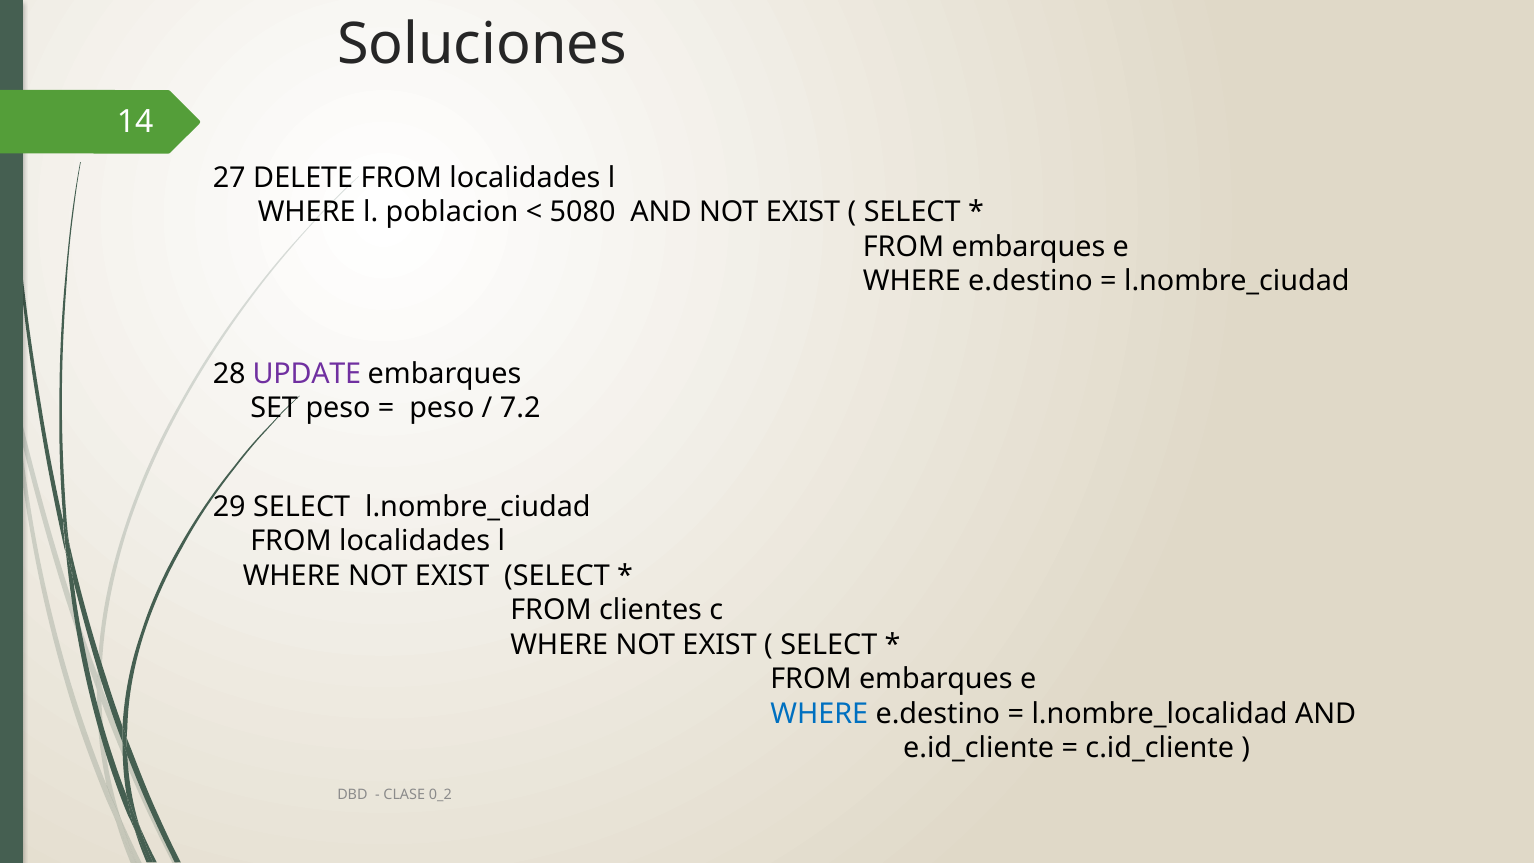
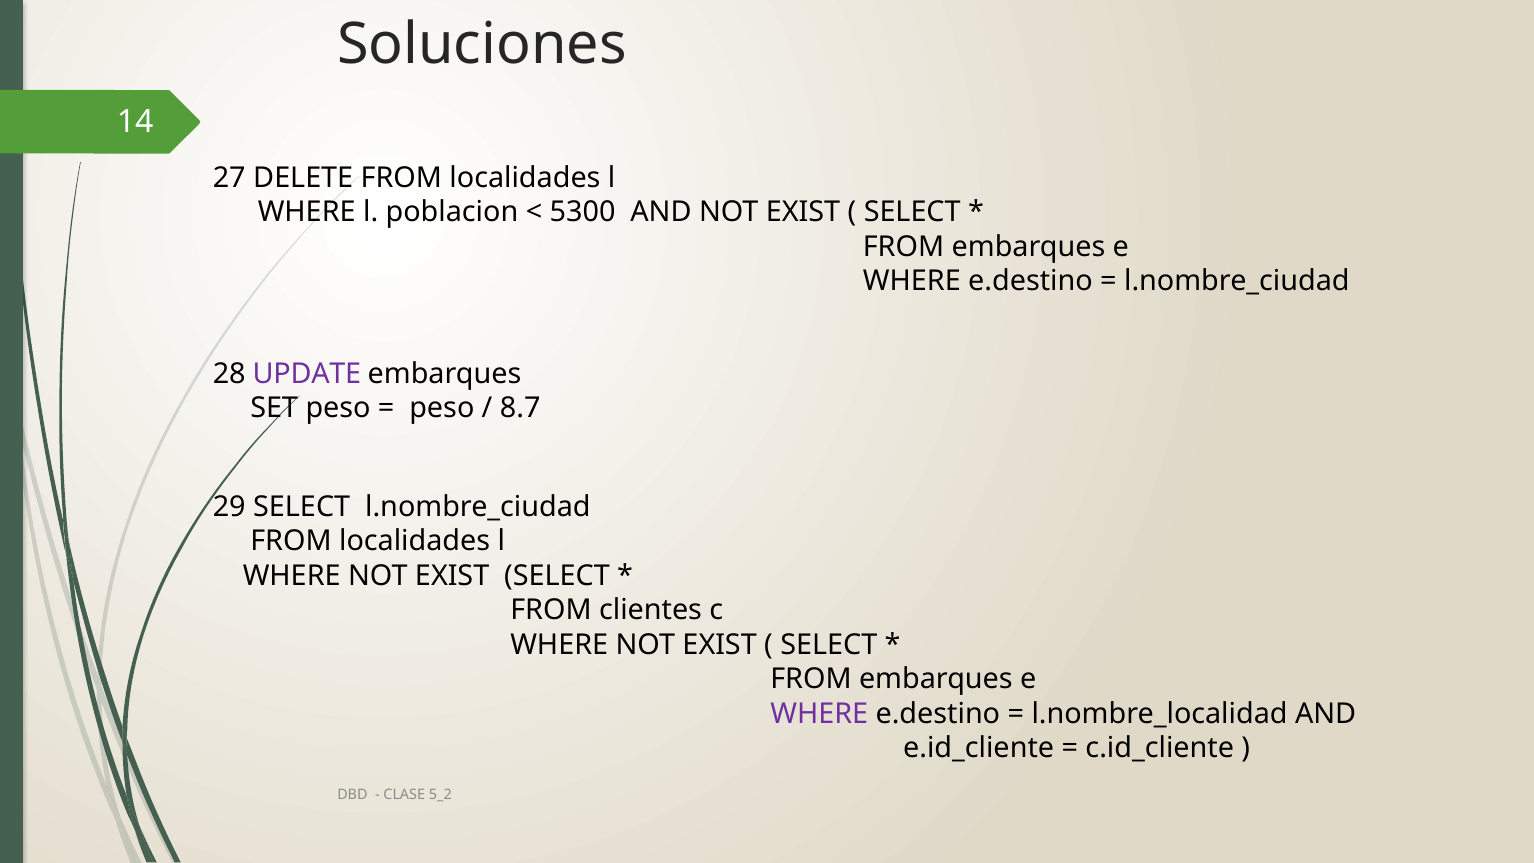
5080: 5080 -> 5300
7.2: 7.2 -> 8.7
WHERE at (819, 714) colour: blue -> purple
0_2: 0_2 -> 5_2
